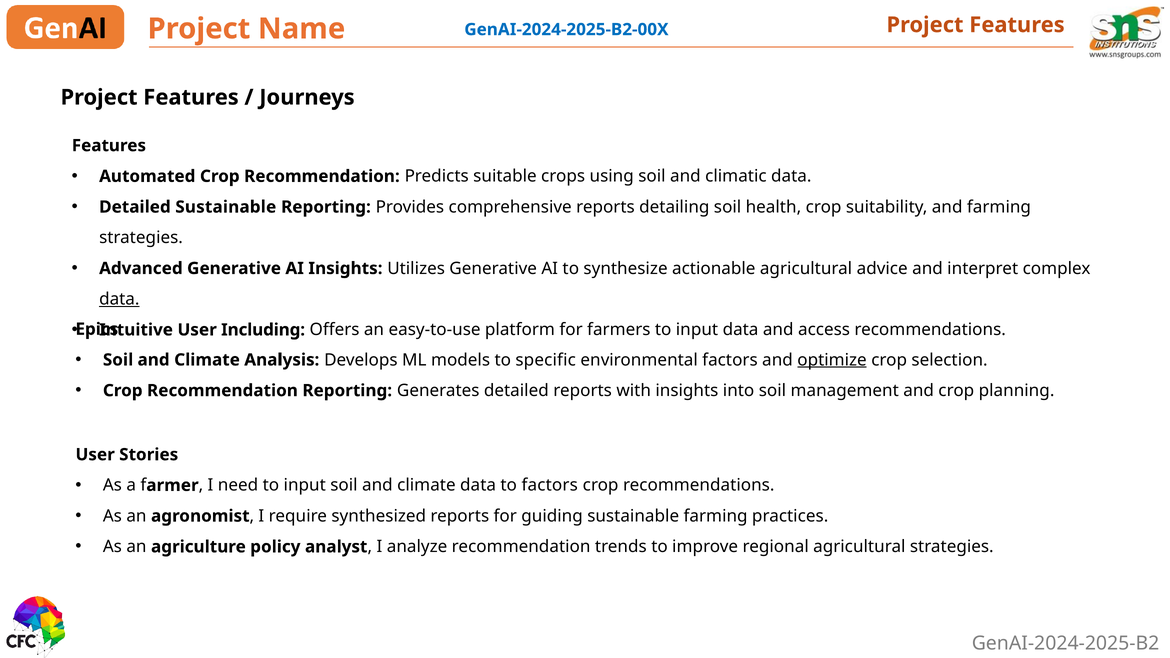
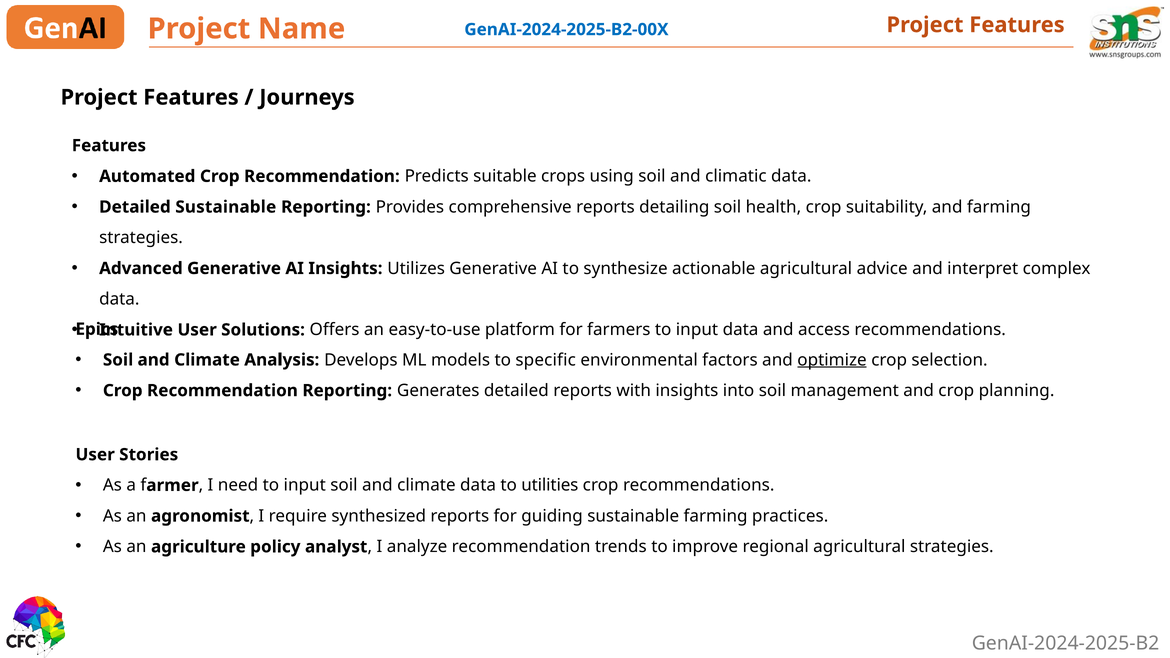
data at (119, 299) underline: present -> none
Including: Including -> Solutions
to factors: factors -> utilities
